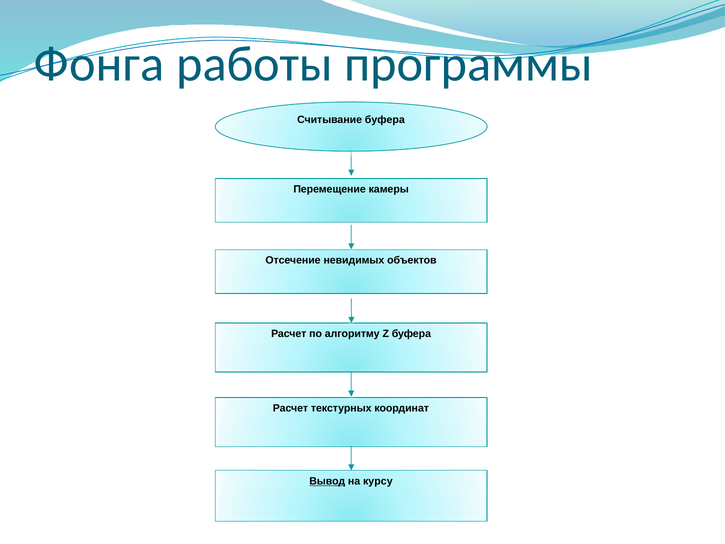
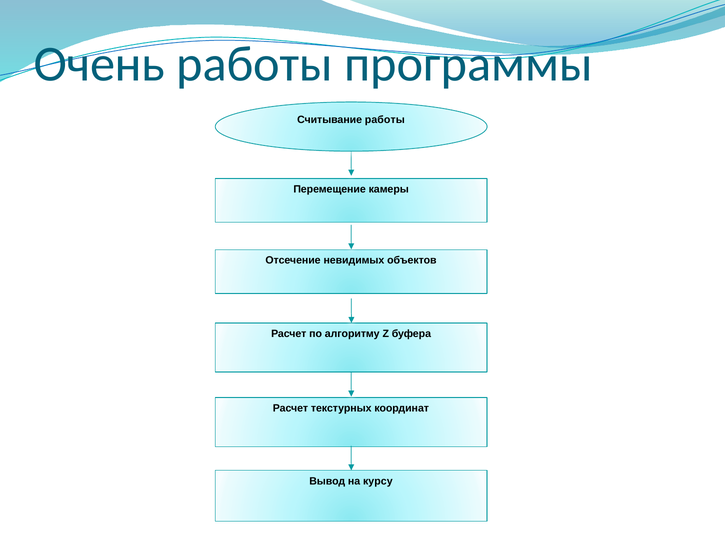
Фонга: Фонга -> Очень
Считывание буфера: буфера -> работы
Вывод underline: present -> none
